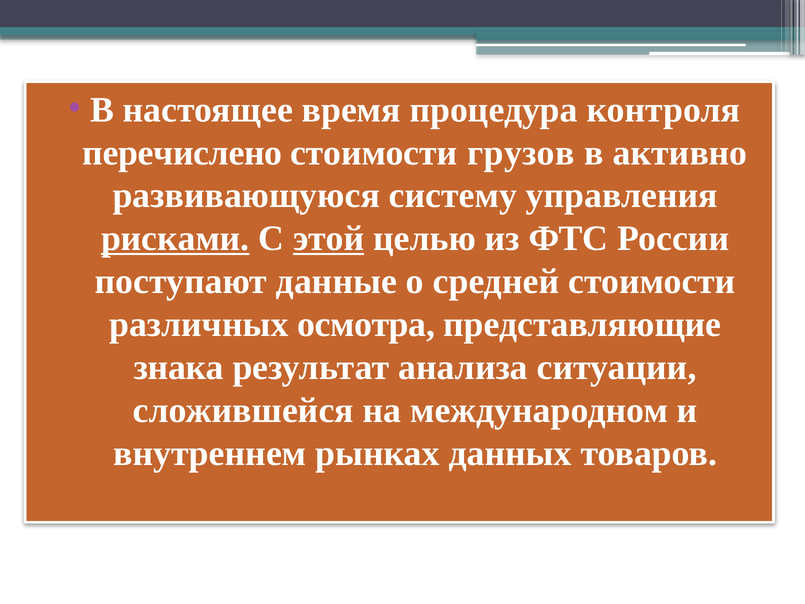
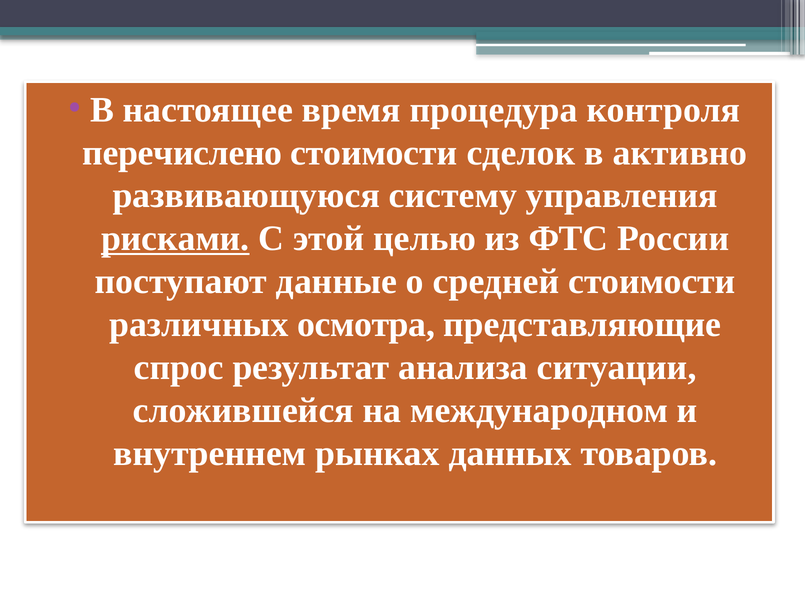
грузов: грузов -> сделок
этой underline: present -> none
знака: знака -> спрос
